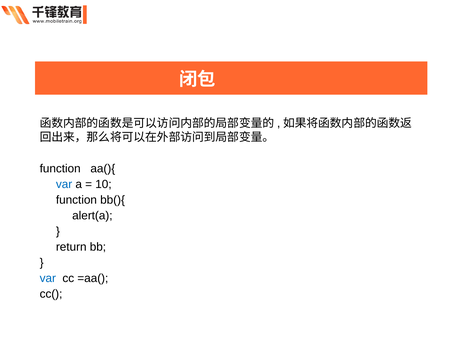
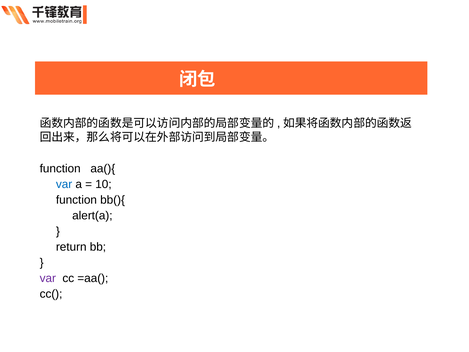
var at (48, 278) colour: blue -> purple
